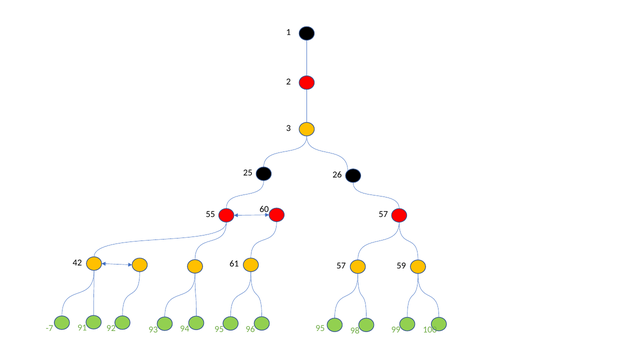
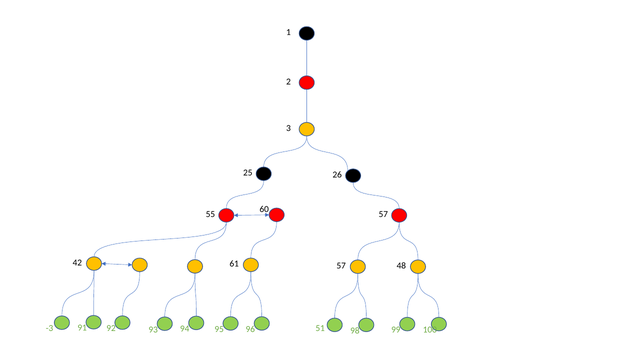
59: 59 -> 48
-7: -7 -> -3
96 95: 95 -> 51
